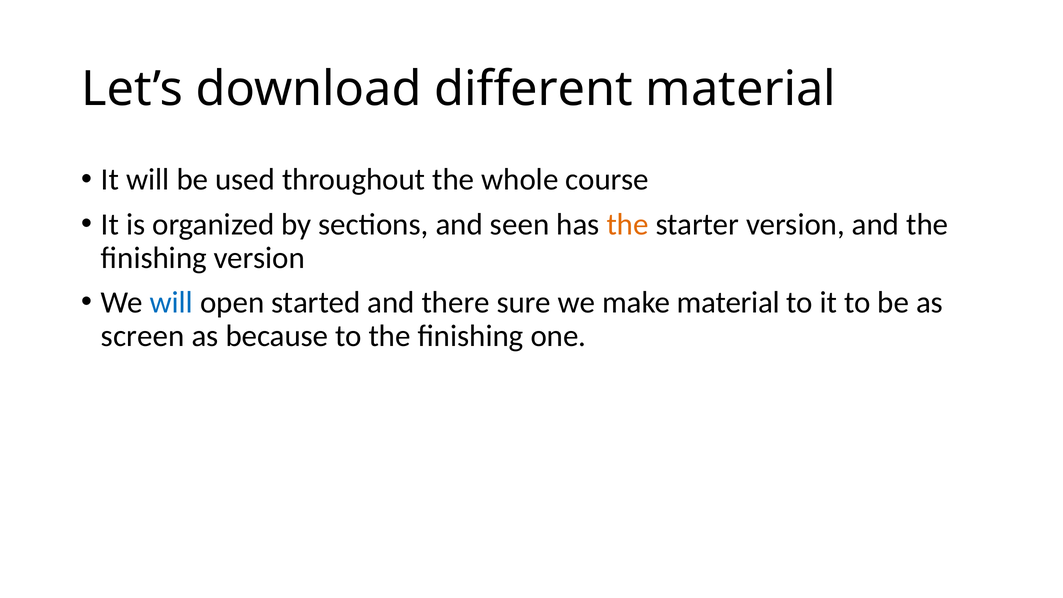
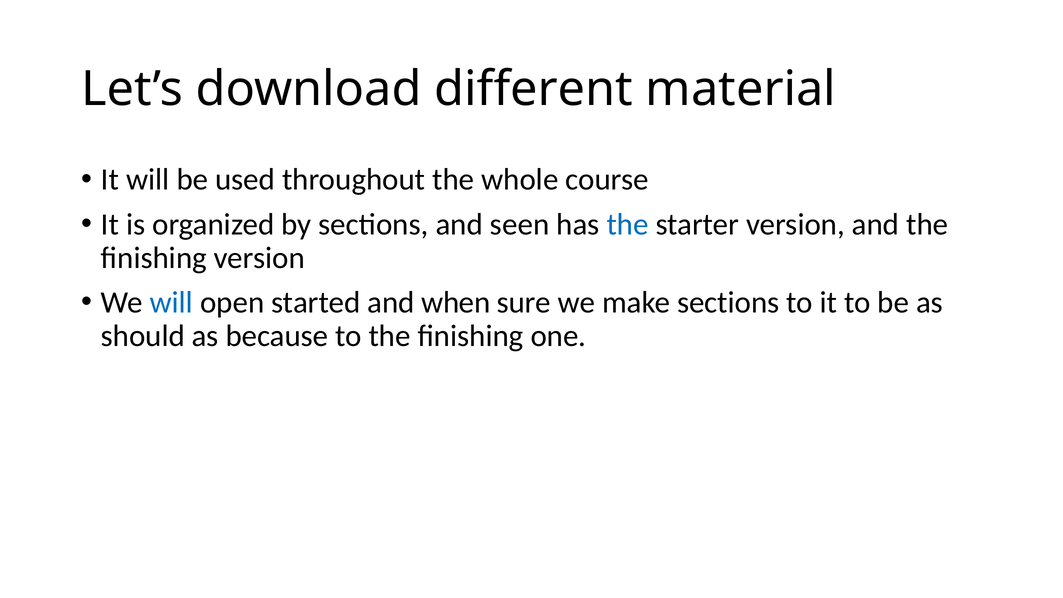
the at (628, 224) colour: orange -> blue
there: there -> when
make material: material -> sections
screen: screen -> should
